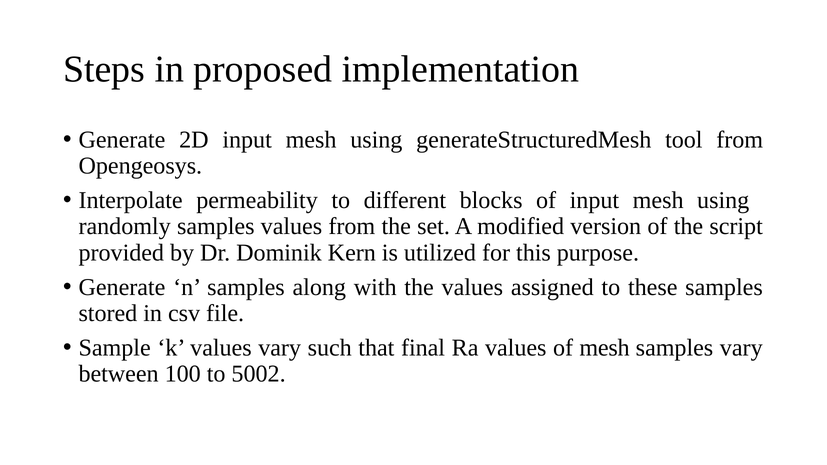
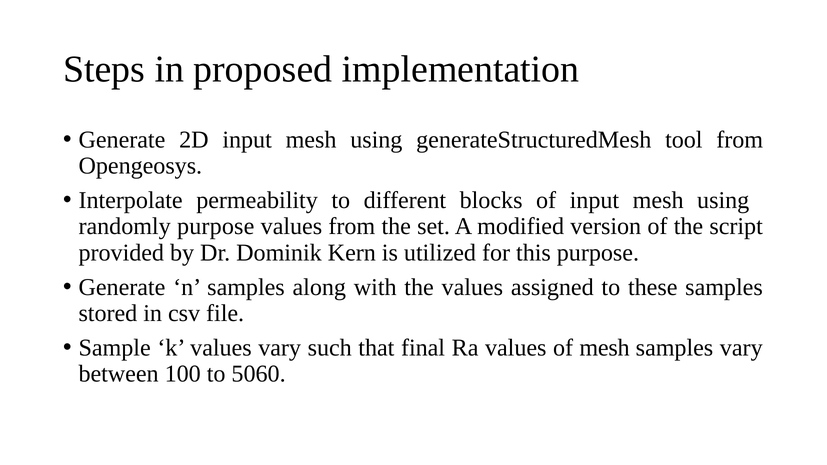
randomly samples: samples -> purpose
5002: 5002 -> 5060
